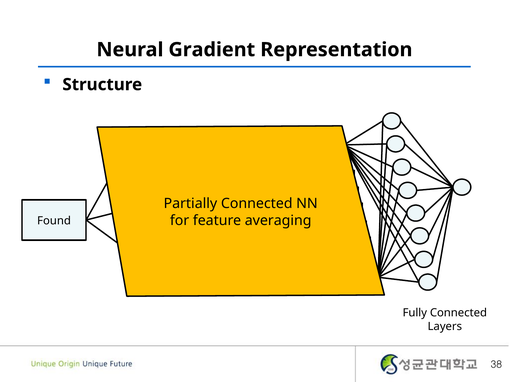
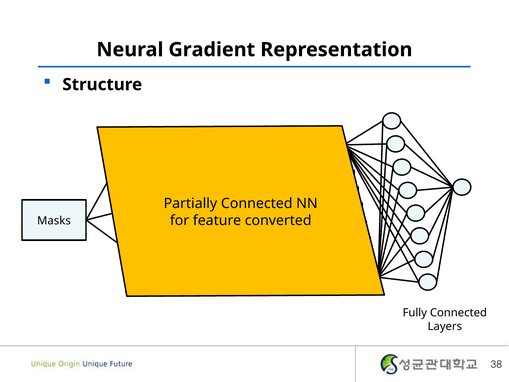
averaging: averaging -> converted
Found: Found -> Masks
